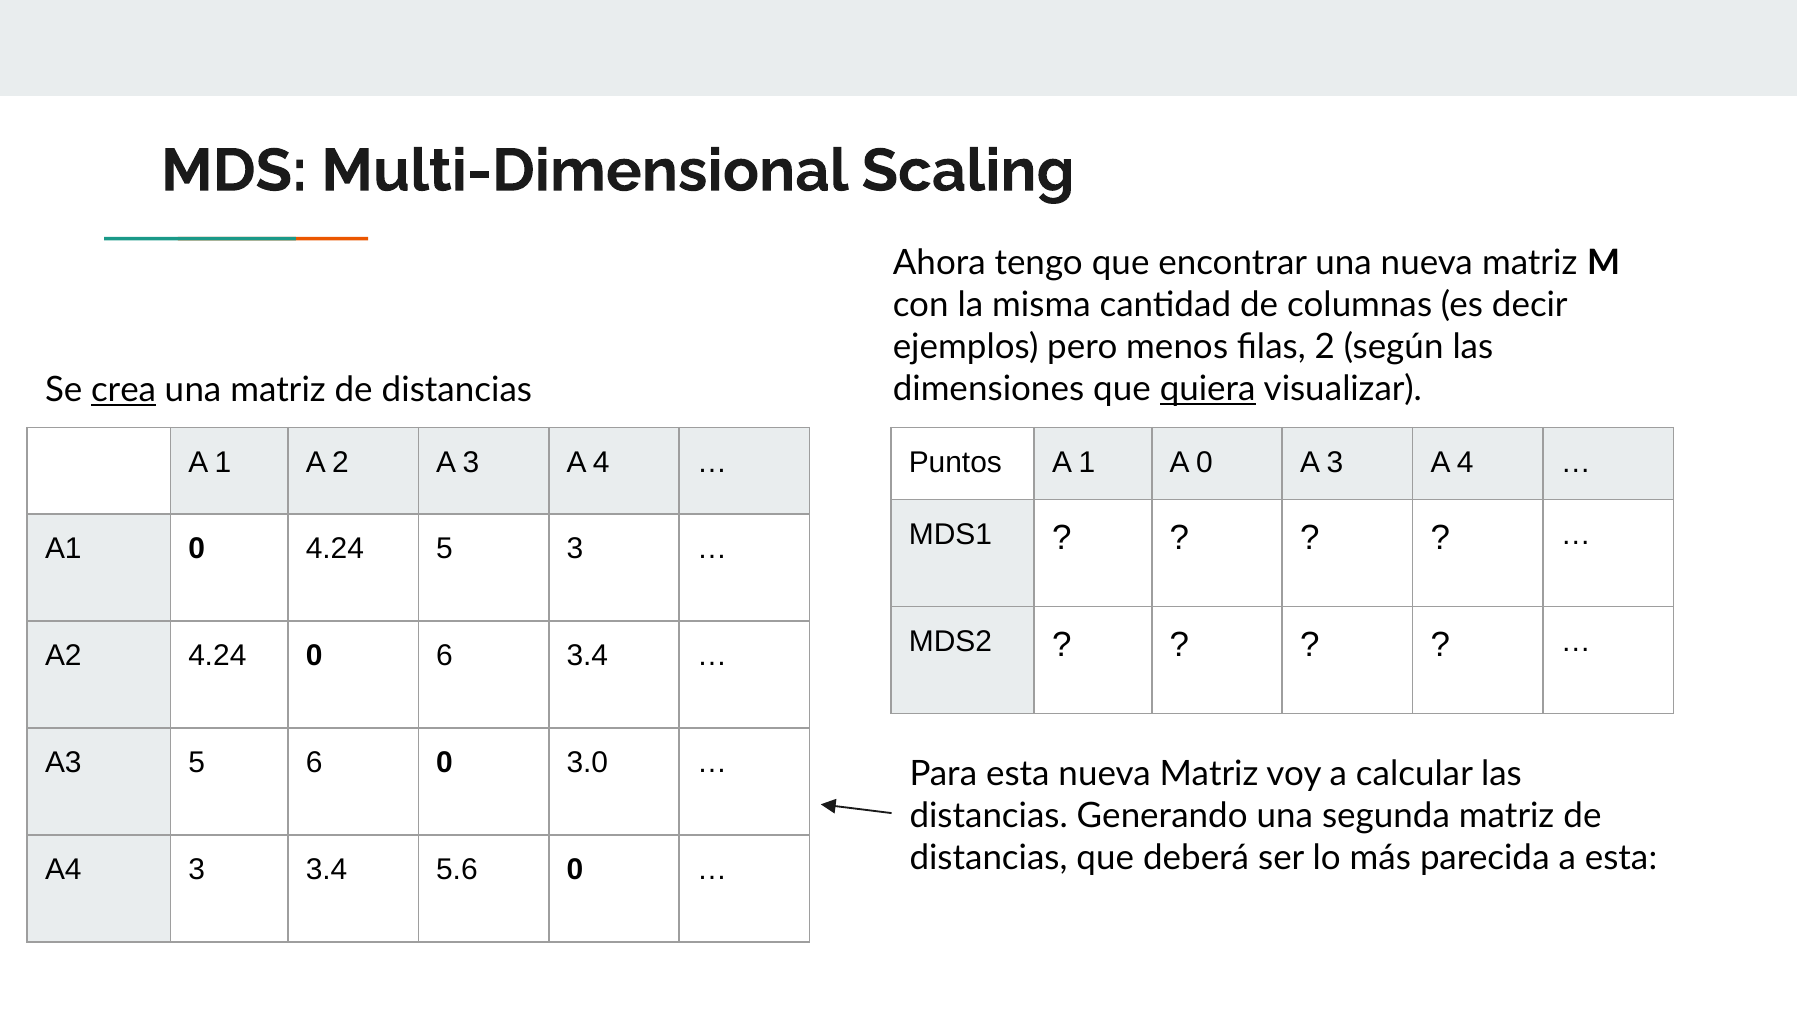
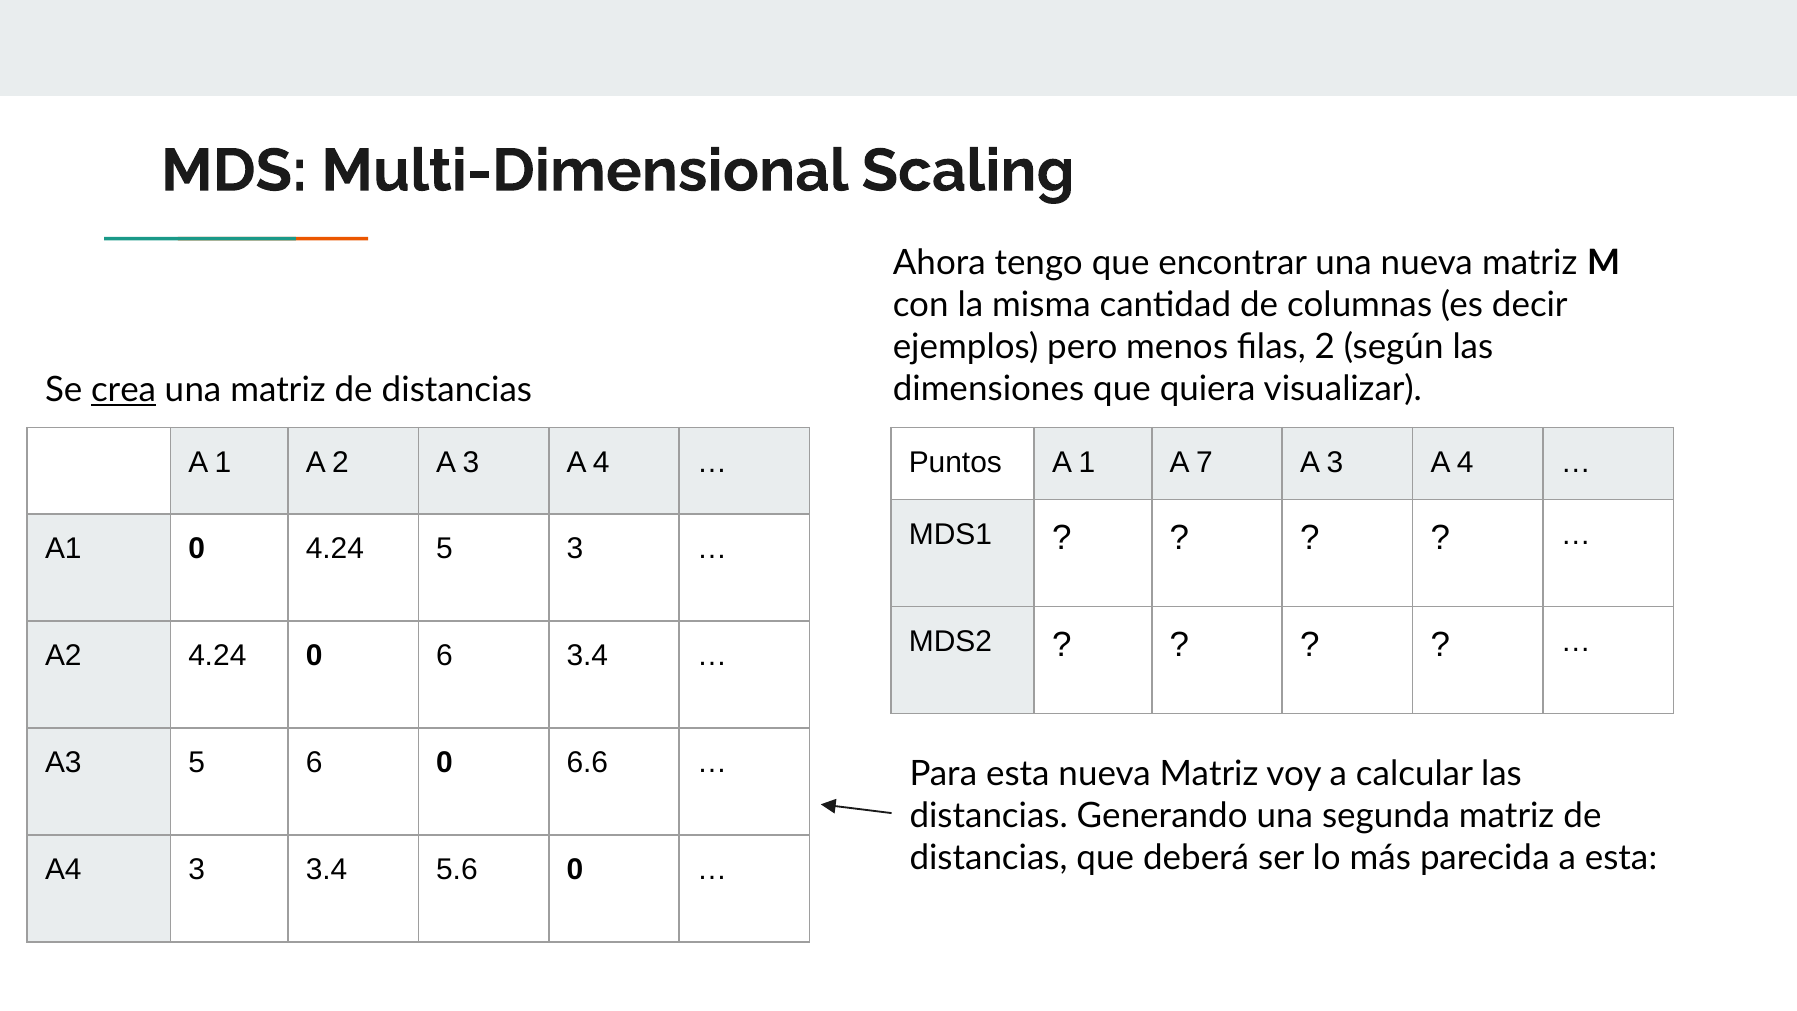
quiera underline: present -> none
A 0: 0 -> 7
3.0: 3.0 -> 6.6
